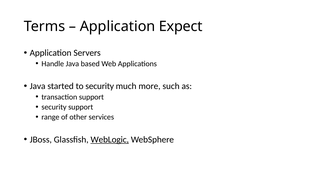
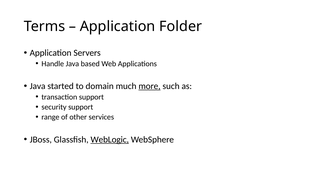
Expect: Expect -> Folder
to security: security -> domain
more underline: none -> present
